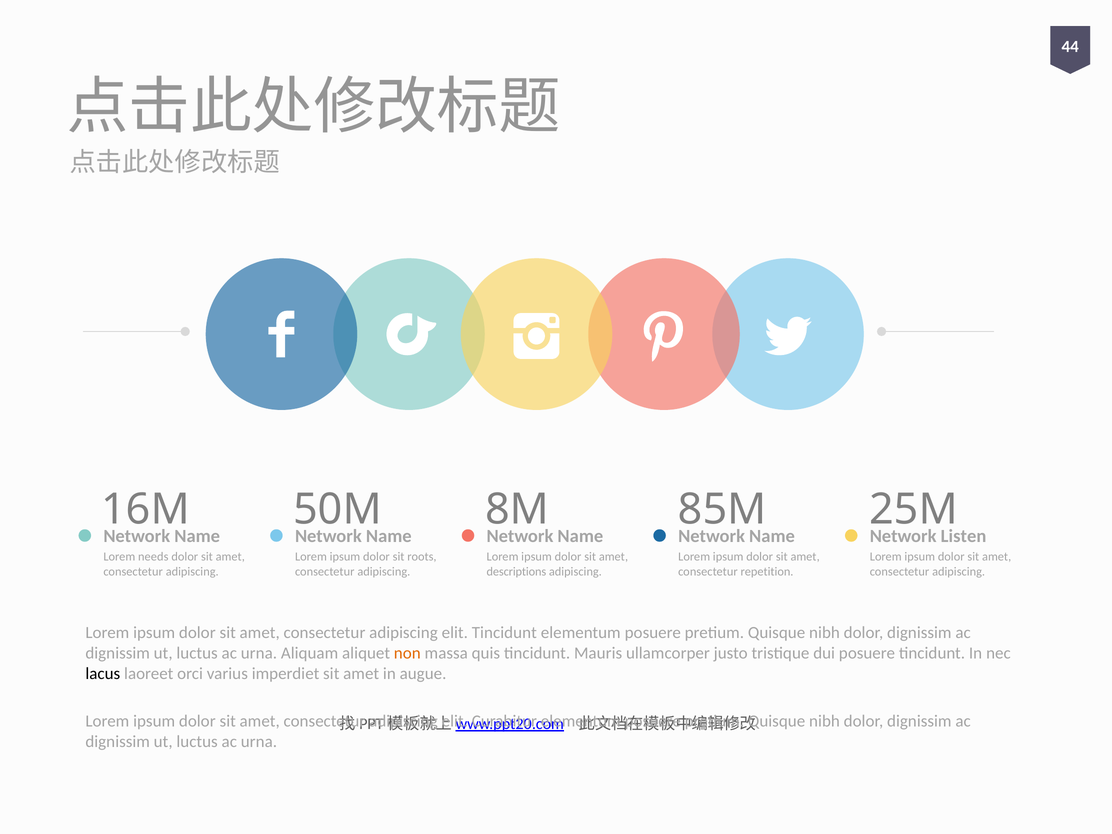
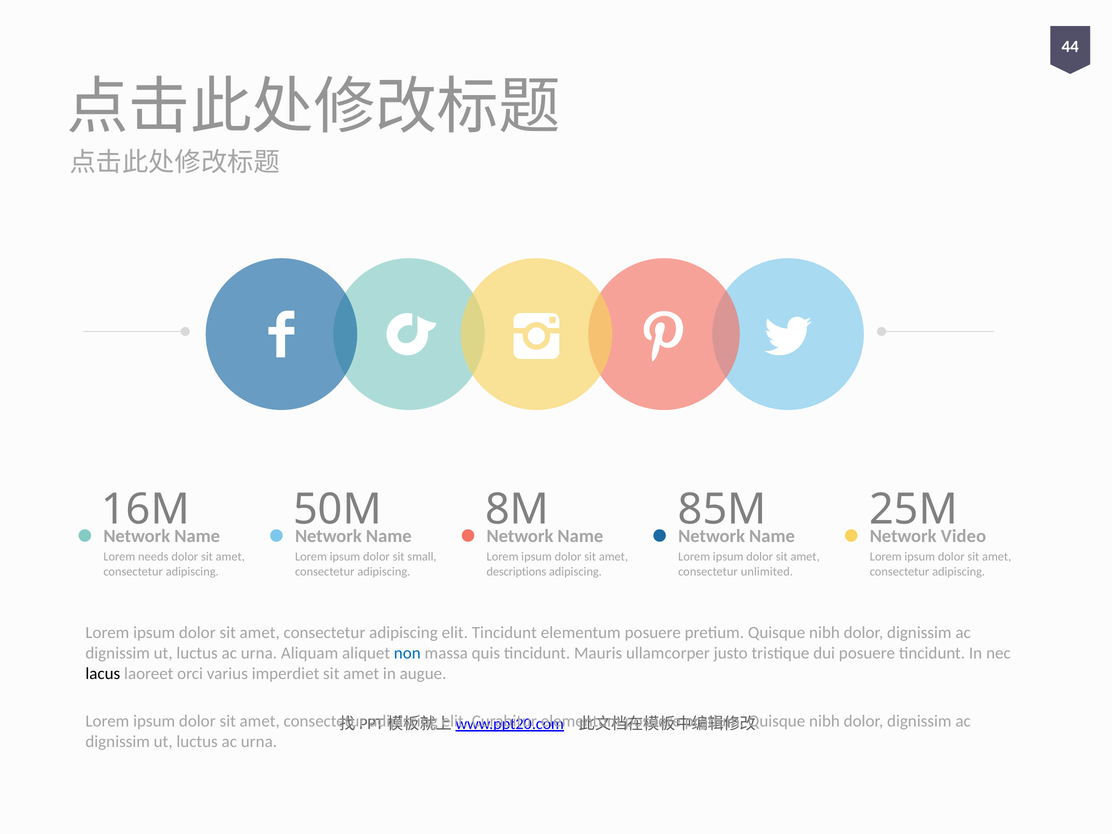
Listen: Listen -> Video
roots: roots -> small
repetition: repetition -> unlimited
non colour: orange -> blue
